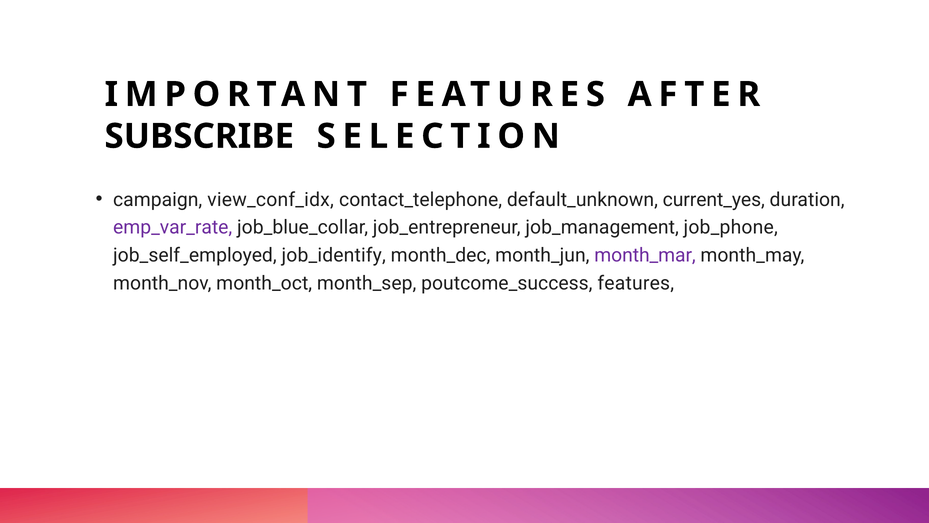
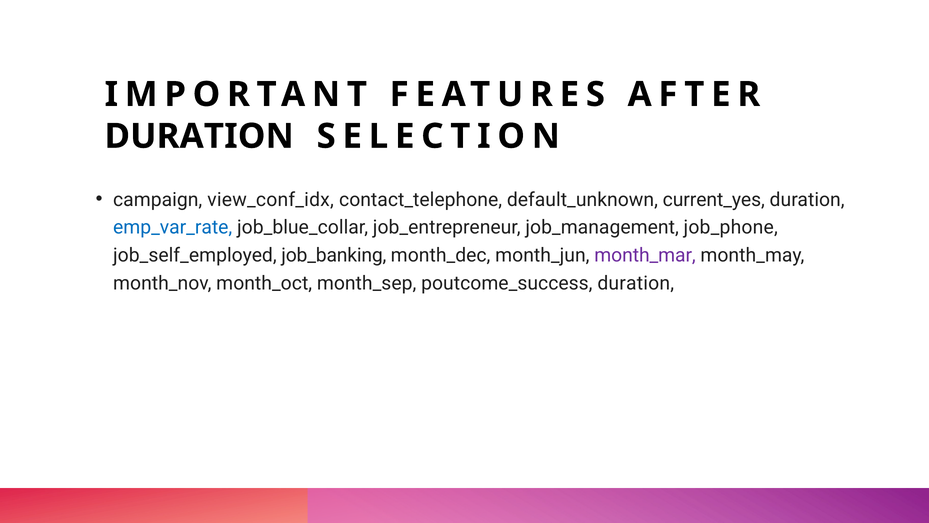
SUBSCRIBE at (199, 136): SUBSCRIBE -> DURATION
emp_var_rate colour: purple -> blue
job_identify: job_identify -> job_banking
poutcome_success features: features -> duration
